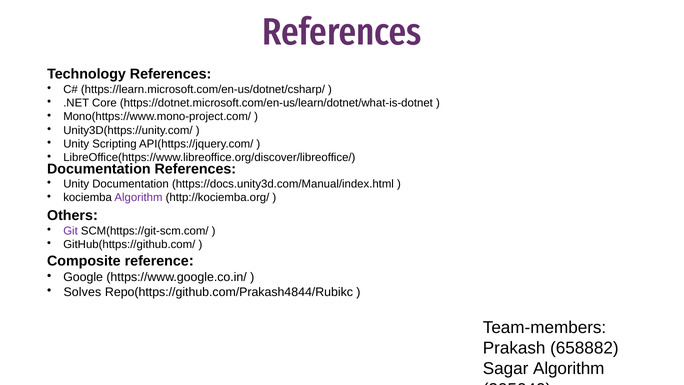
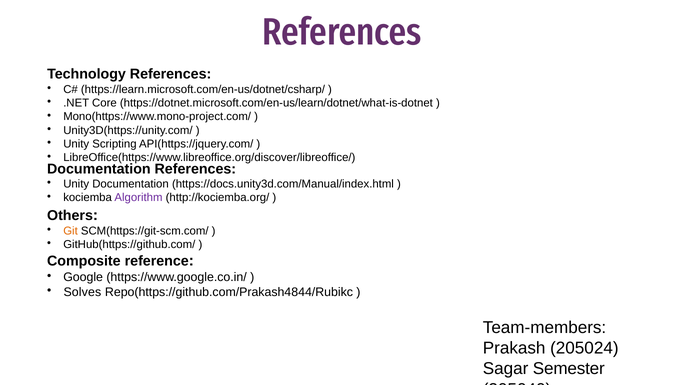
Git colour: purple -> orange
658882: 658882 -> 205024
Sagar Algorithm: Algorithm -> Semester
